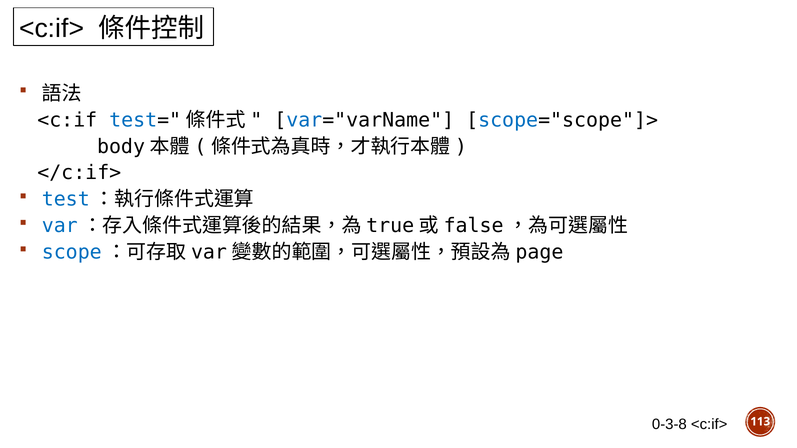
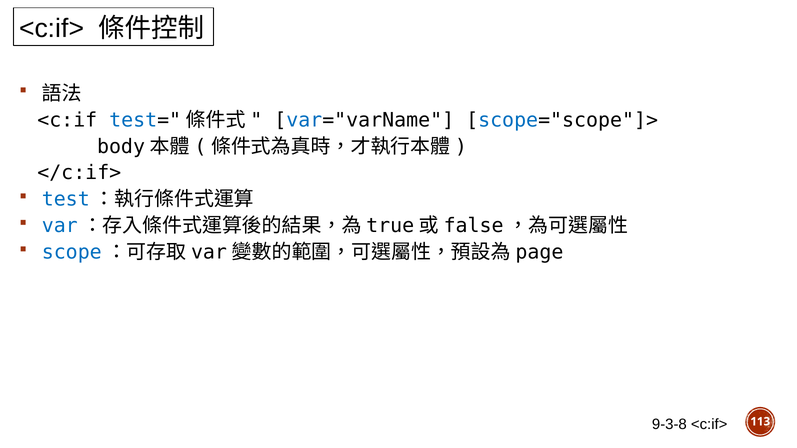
0-3-8: 0-3-8 -> 9-3-8
